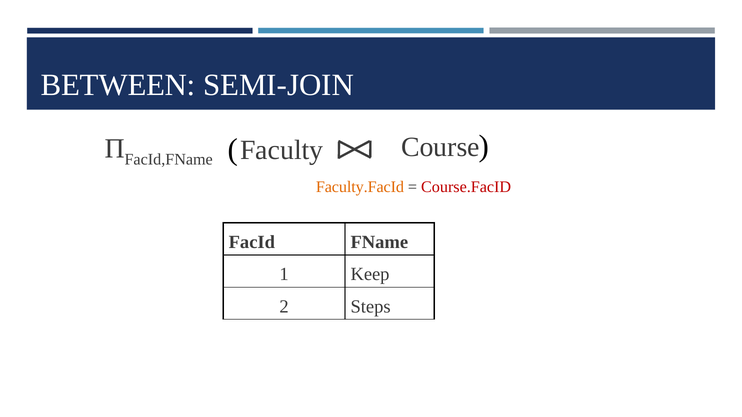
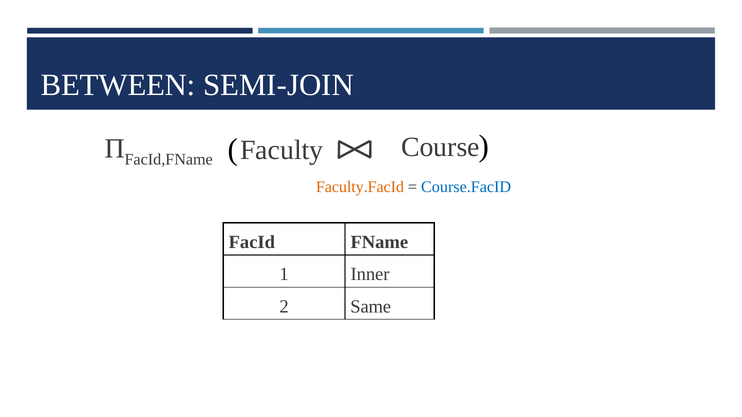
Course.FacID colour: red -> blue
Keep: Keep -> Inner
Steps: Steps -> Same
